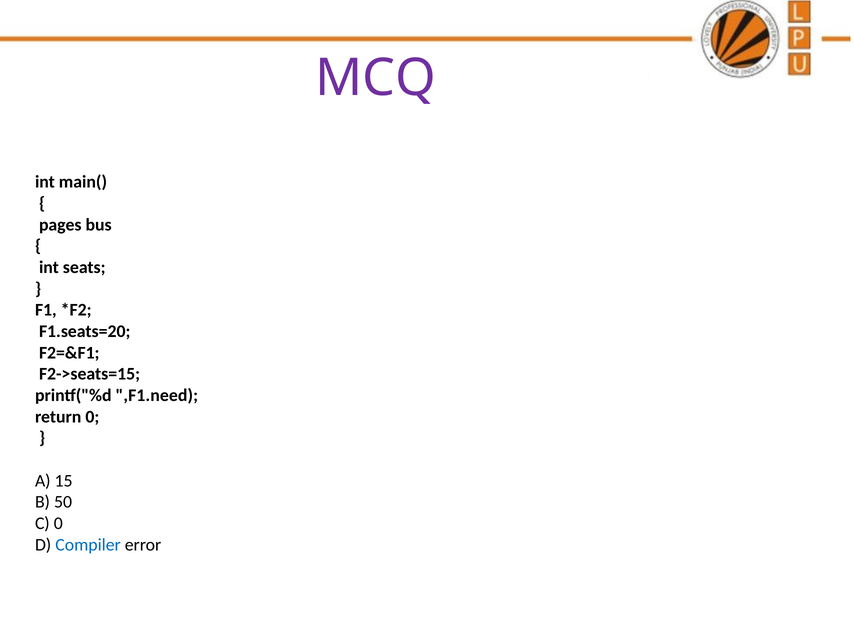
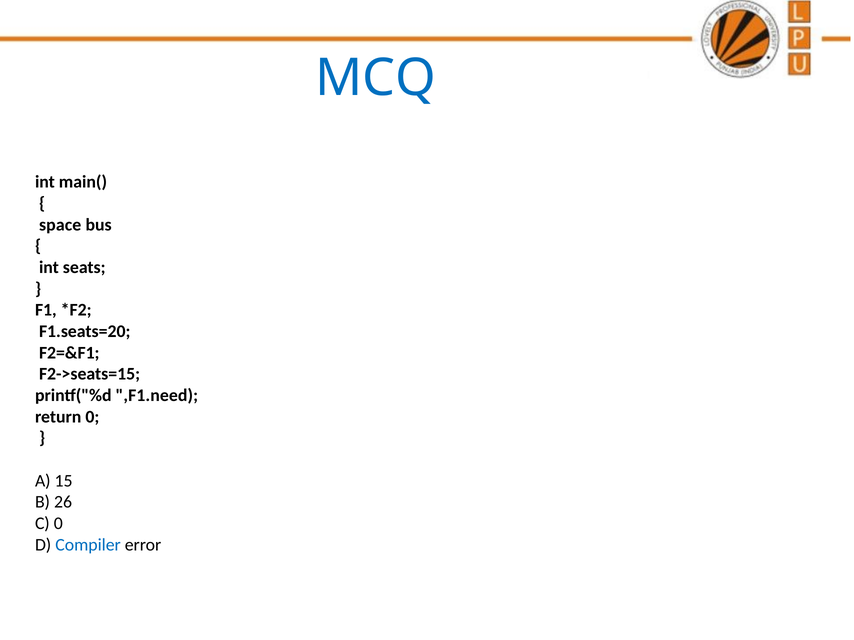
MCQ colour: purple -> blue
pages: pages -> space
50: 50 -> 26
